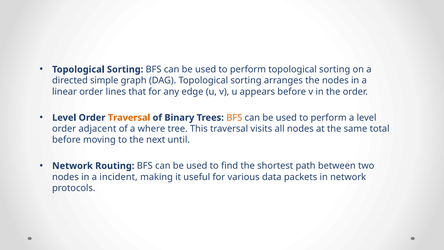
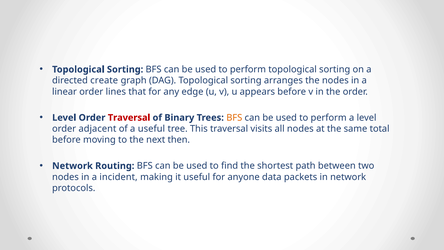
simple: simple -> create
Traversal at (129, 118) colour: orange -> red
a where: where -> useful
until: until -> then
various: various -> anyone
